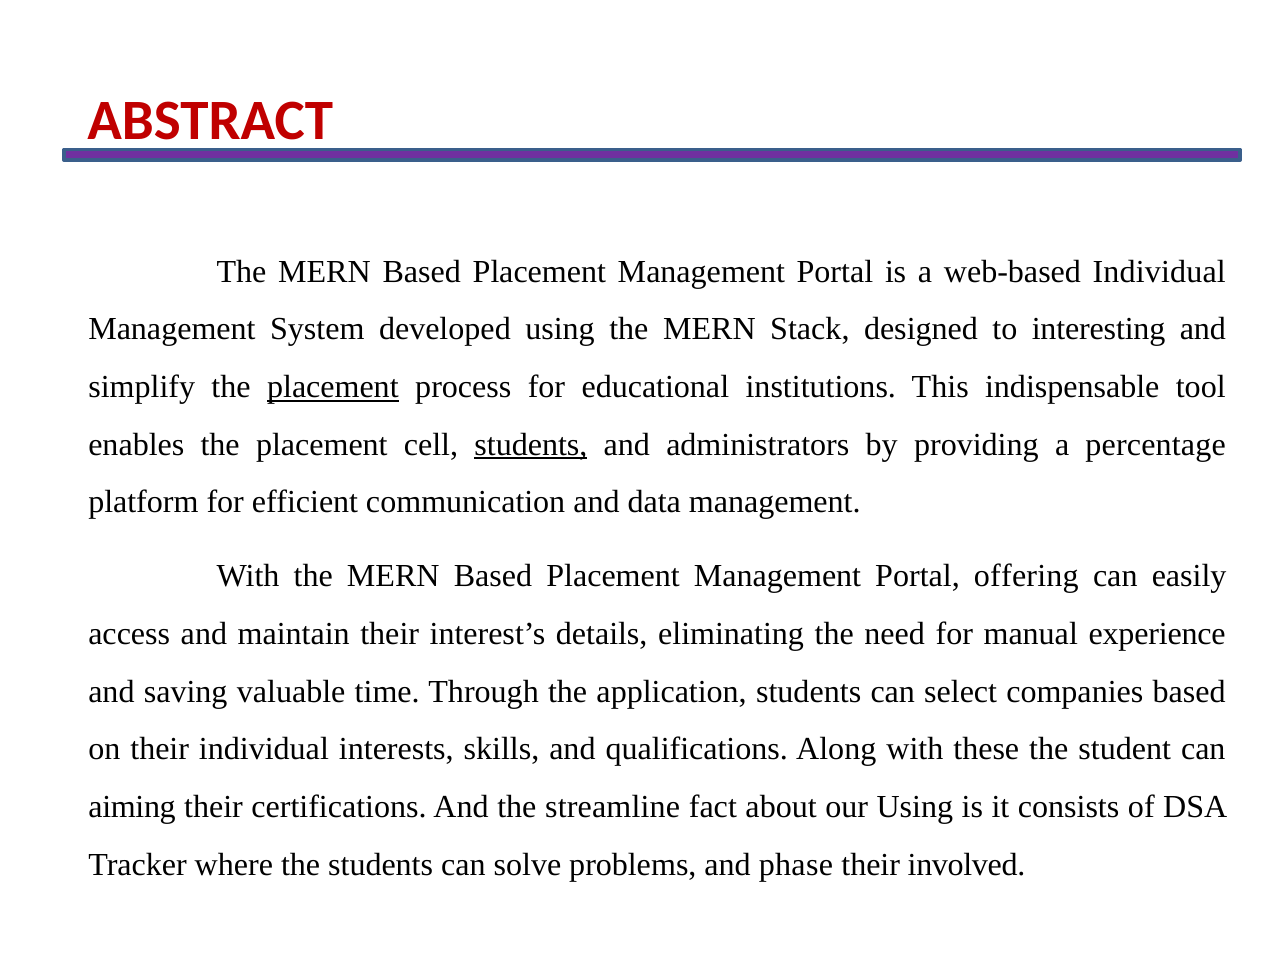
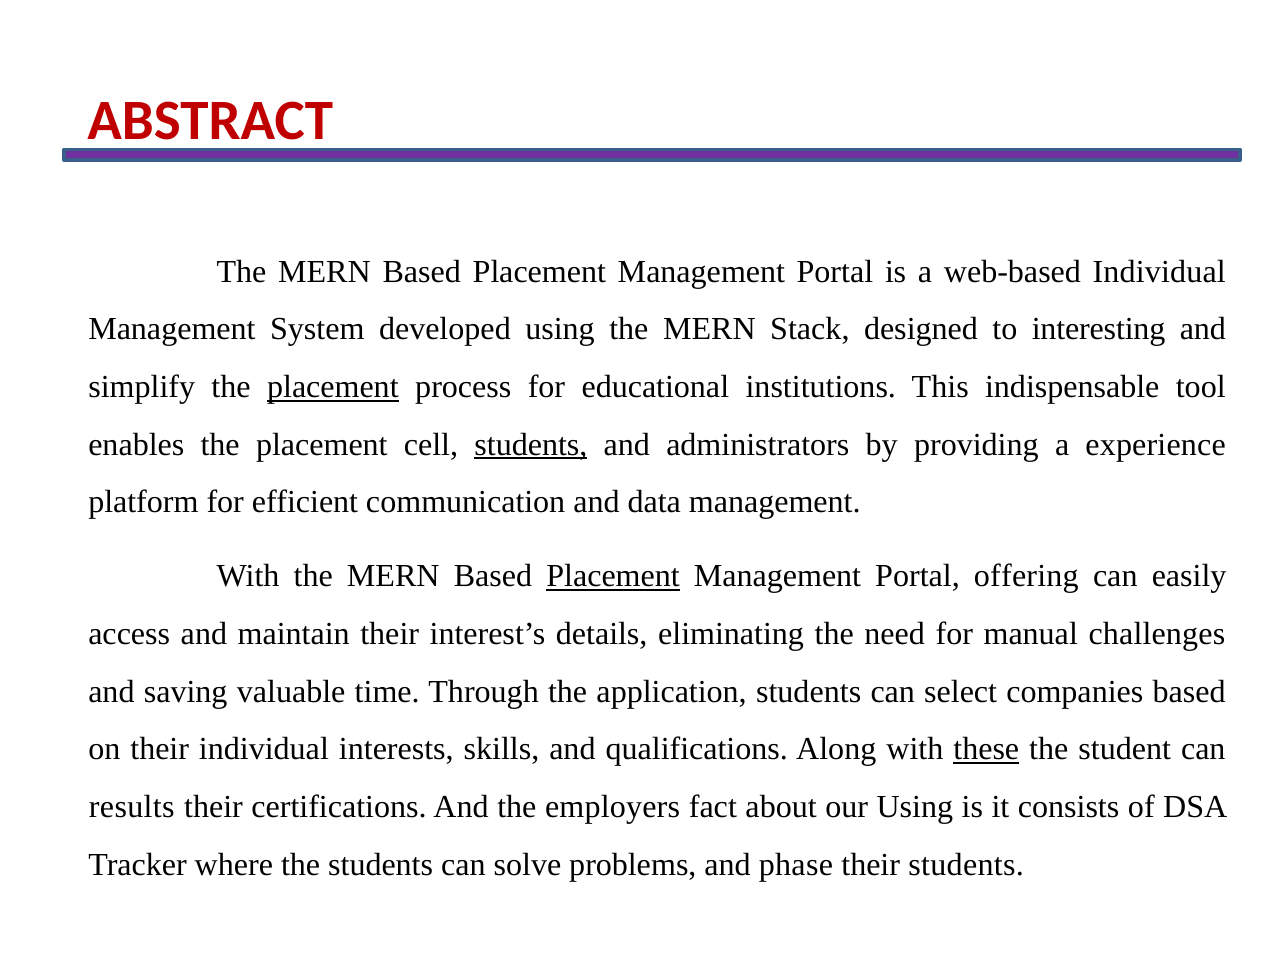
percentage: percentage -> experience
Placement at (613, 576) underline: none -> present
experience: experience -> challenges
these underline: none -> present
aiming: aiming -> results
streamline: streamline -> employers
their involved: involved -> students
